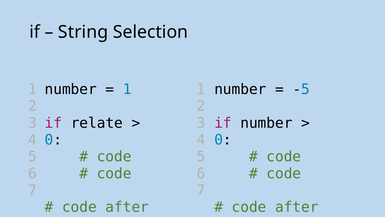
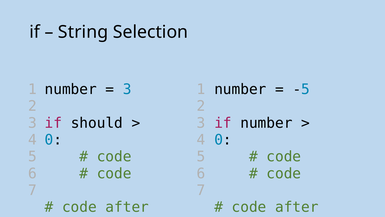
1 at (127, 89): 1 -> 3
relate: relate -> should
